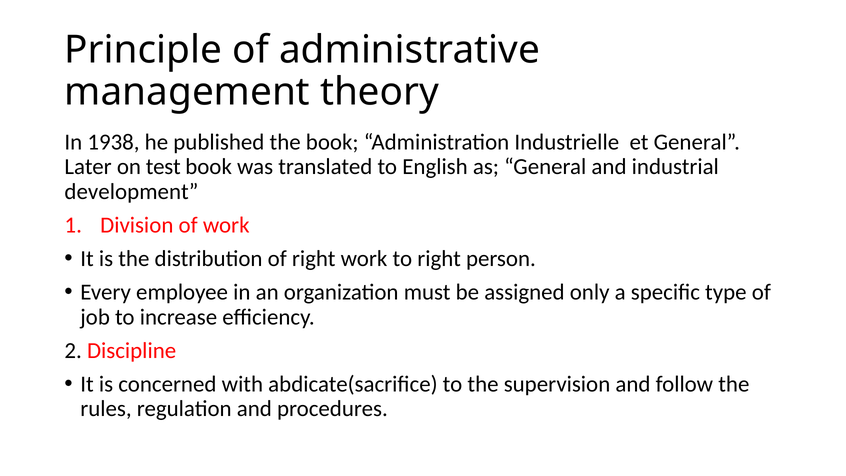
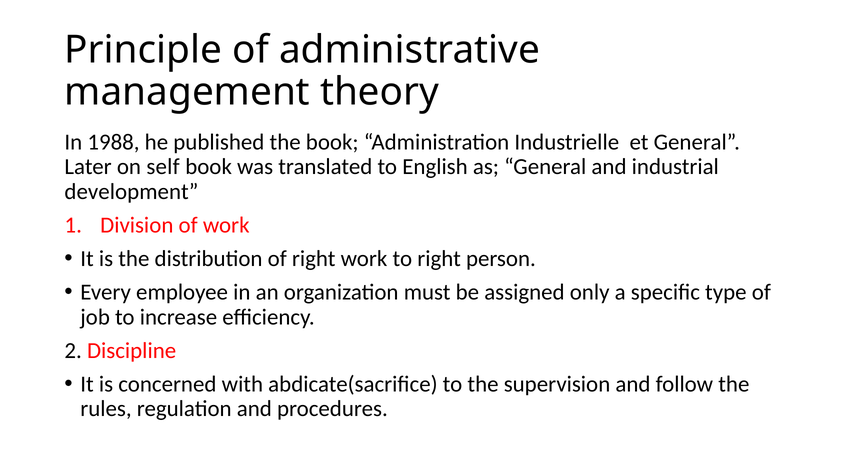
1938: 1938 -> 1988
test: test -> self
